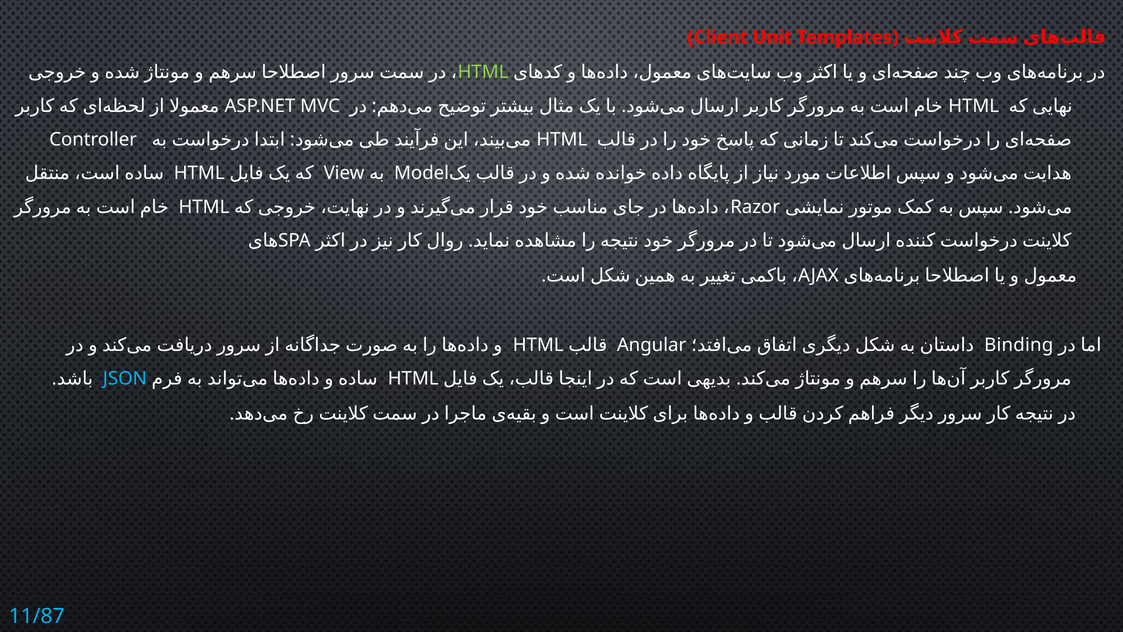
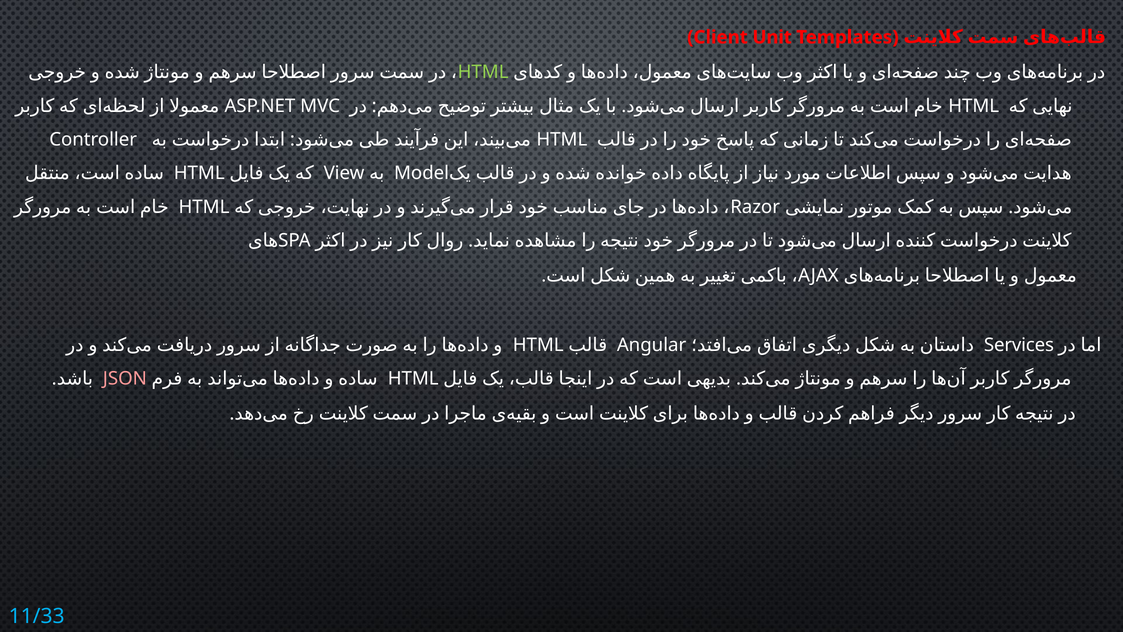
Binding: Binding -> Services
JSON colour: light blue -> pink
11/87: 11/87 -> 11/33
